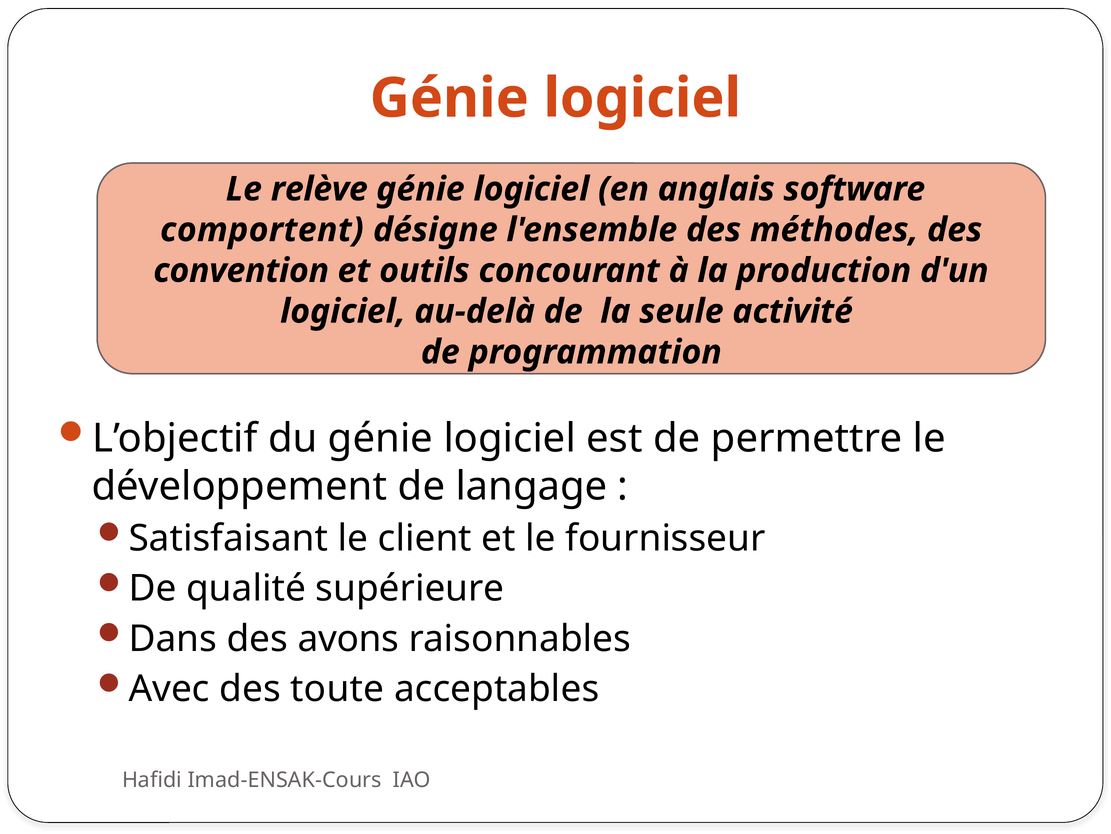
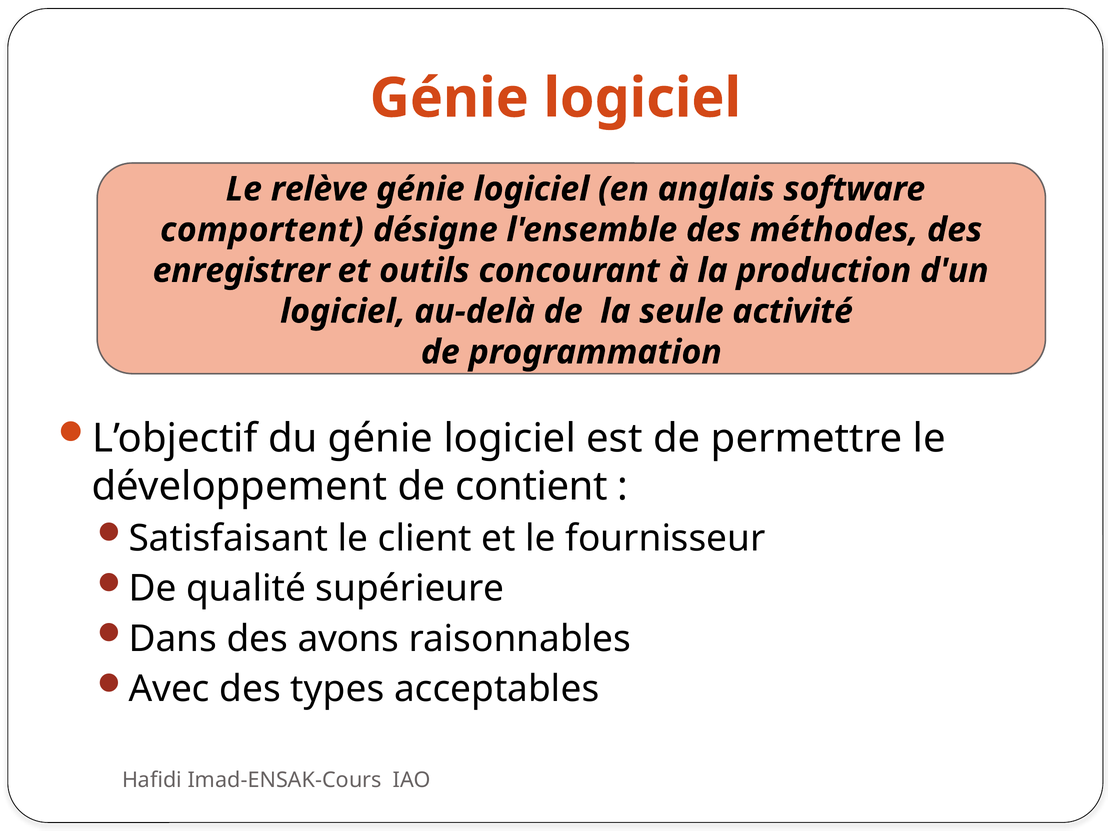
convention: convention -> enregistrer
langage: langage -> contient
toute: toute -> types
